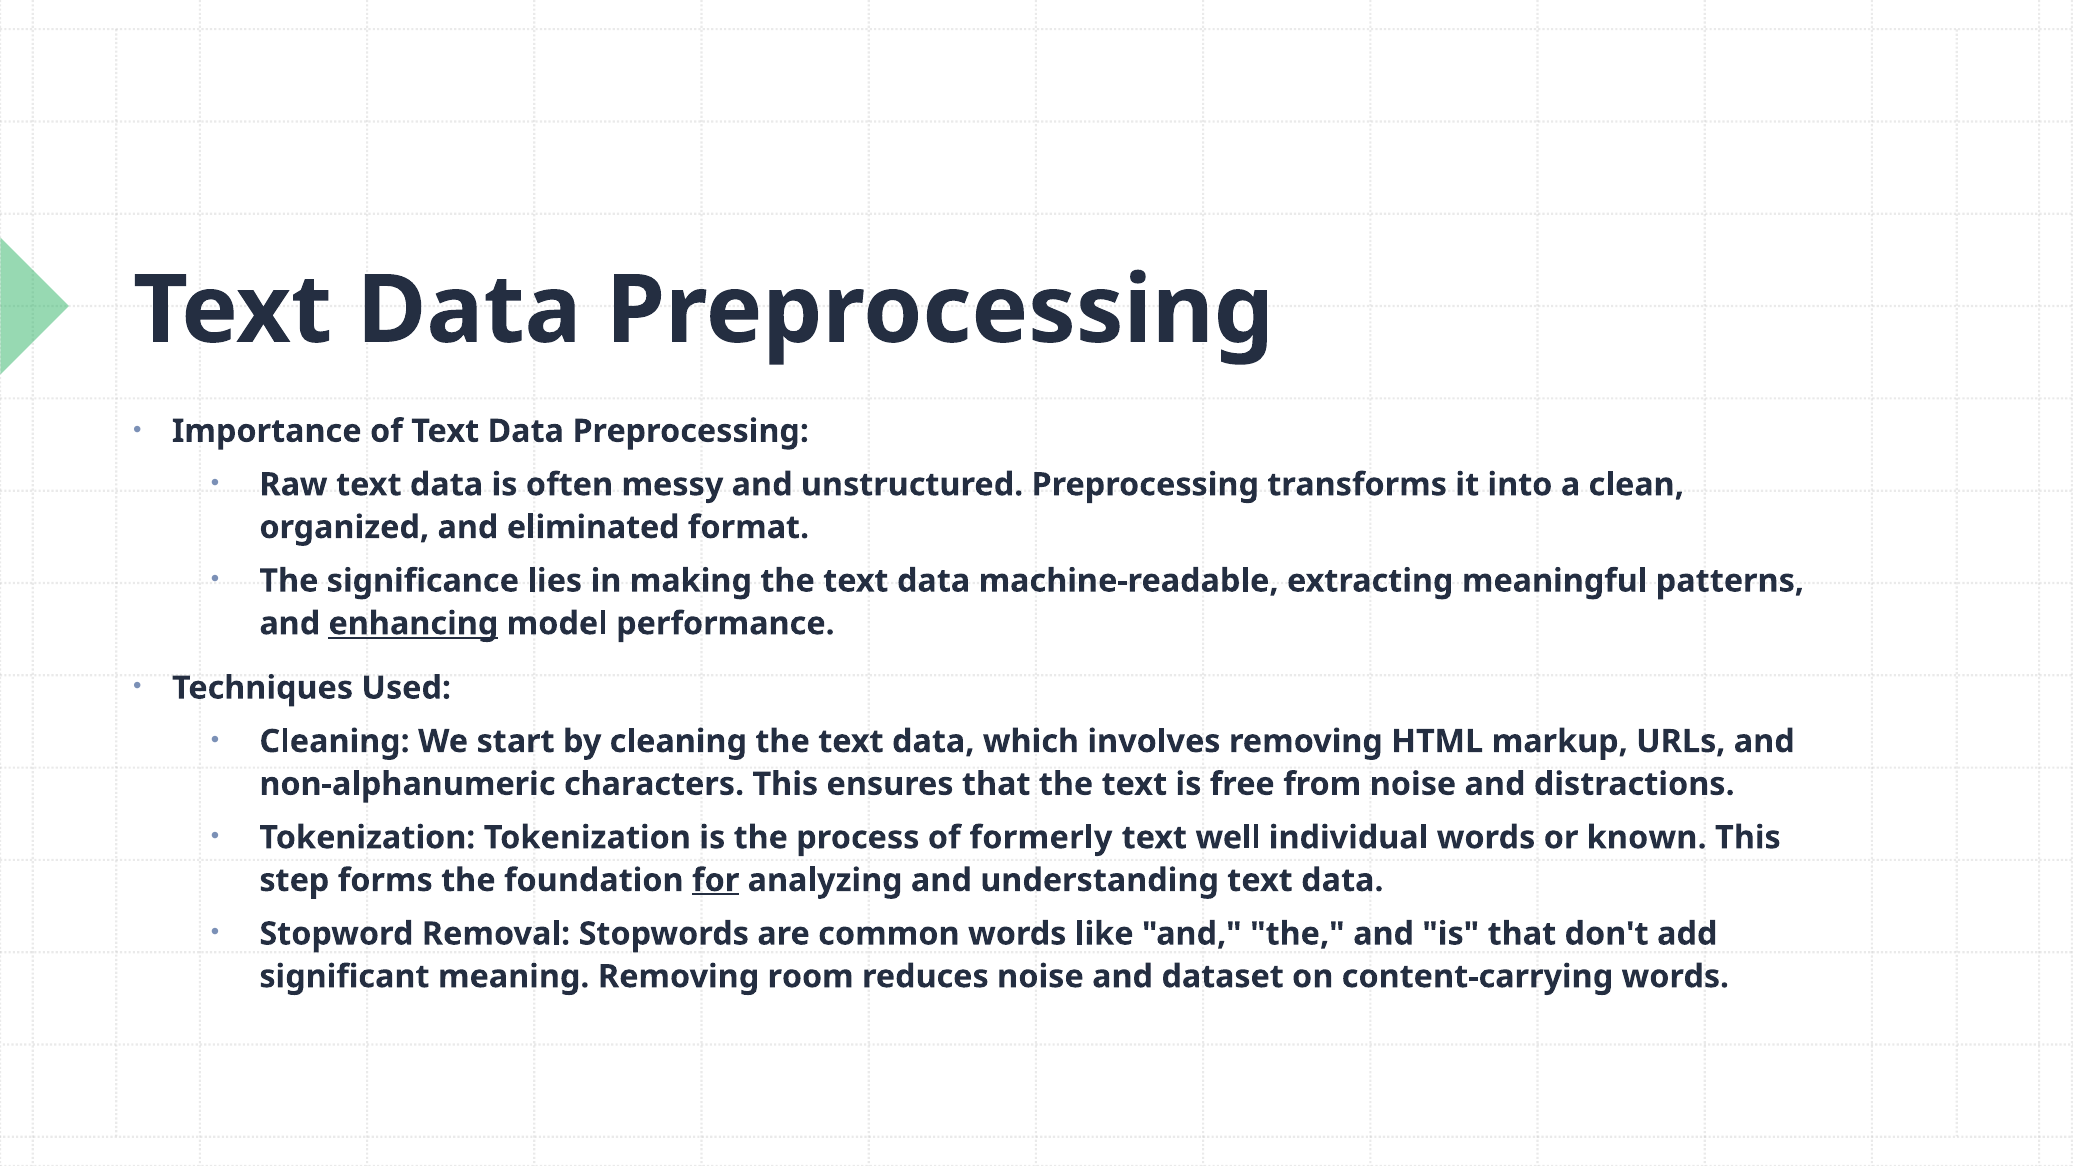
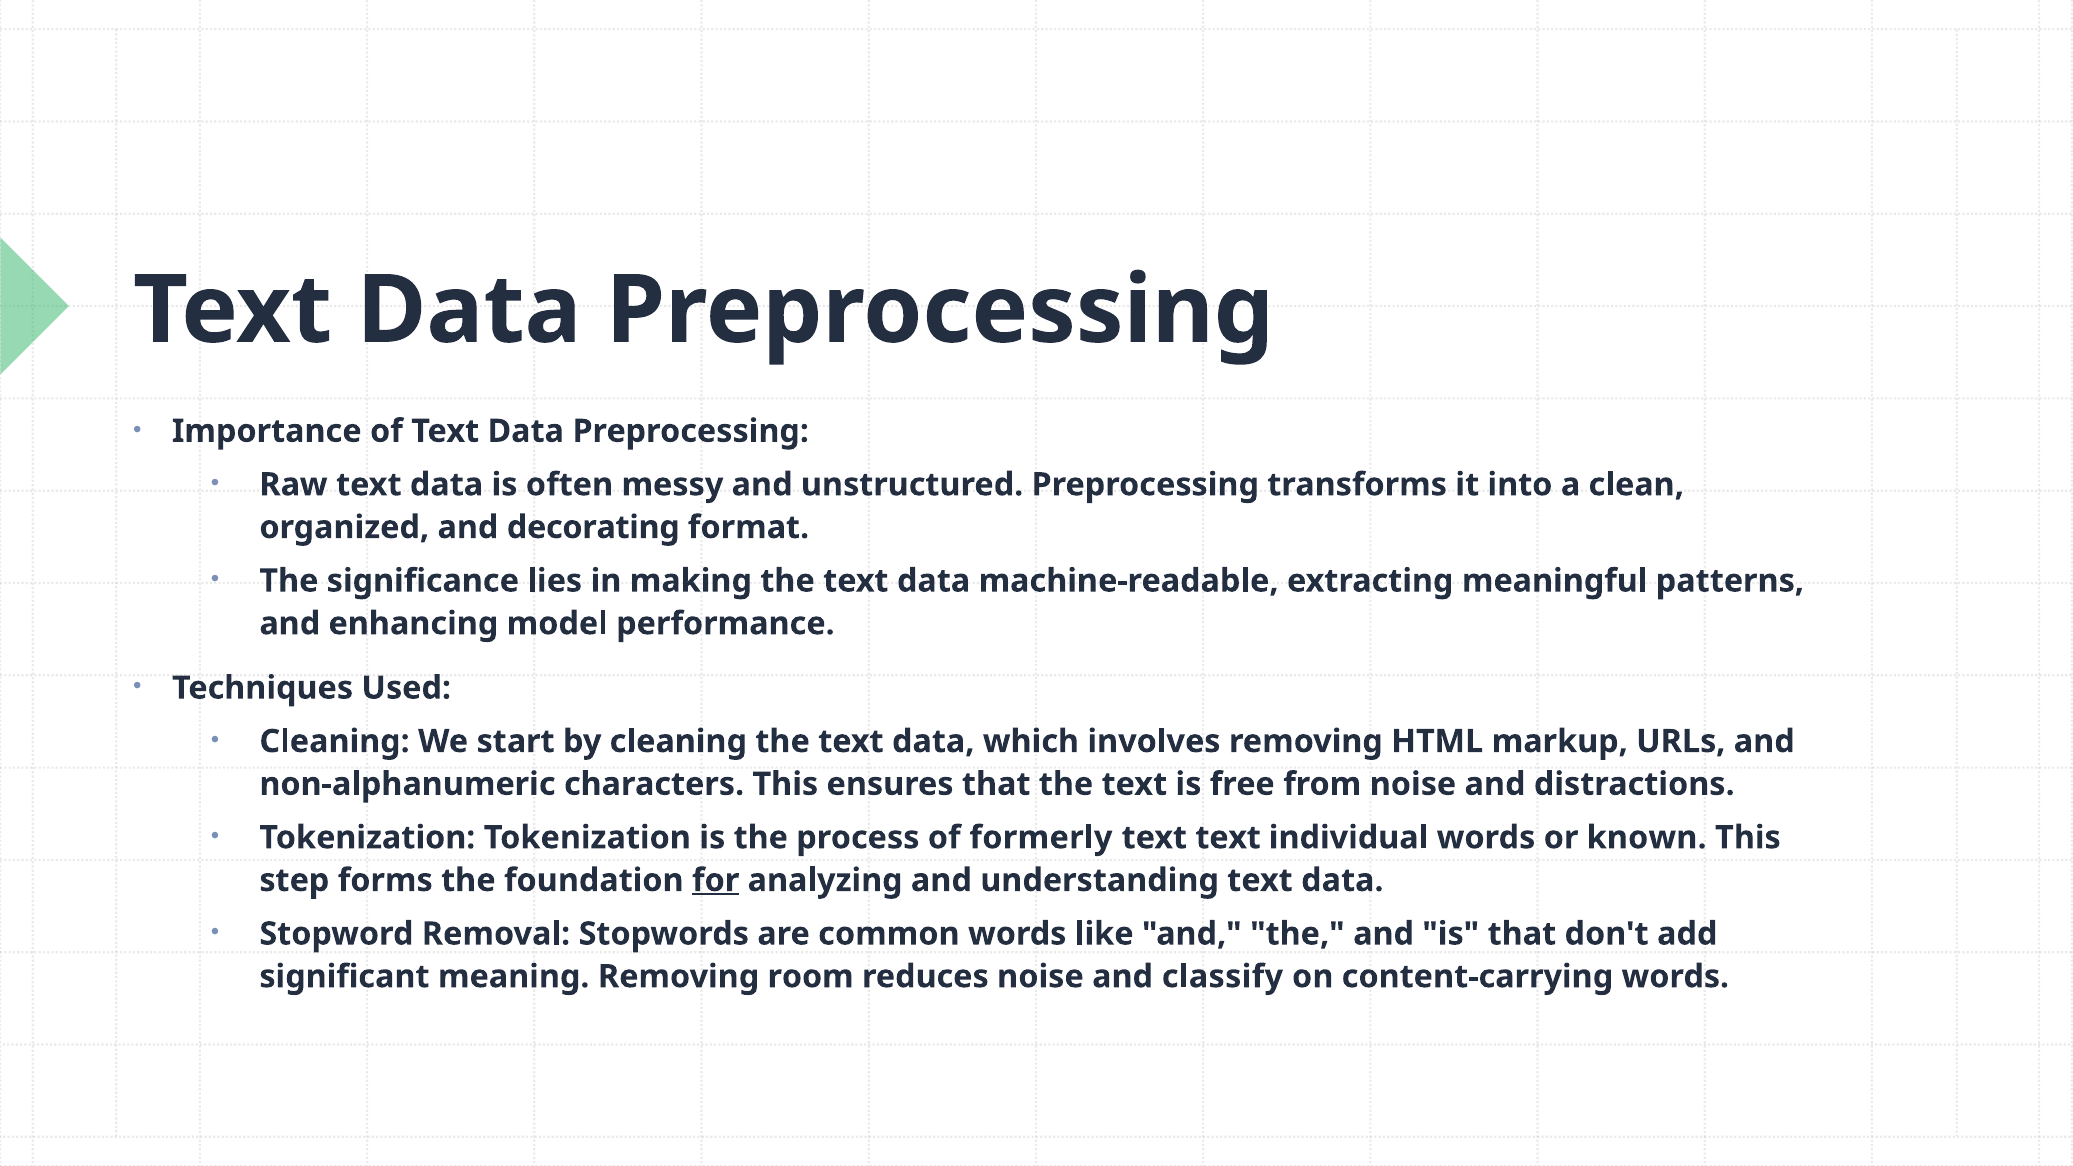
eliminated: eliminated -> decorating
enhancing underline: present -> none
text well: well -> text
dataset: dataset -> classify
